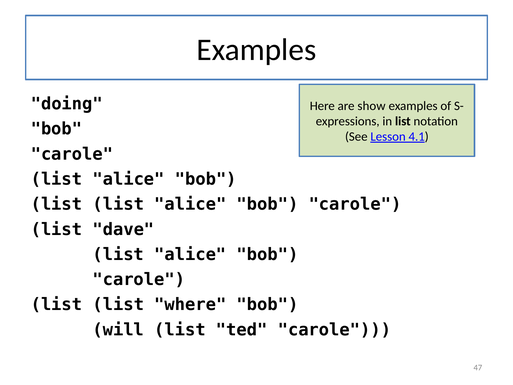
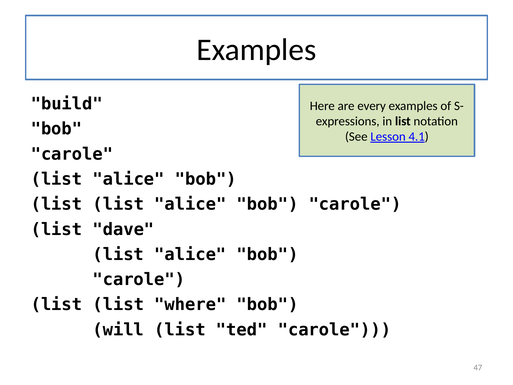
doing: doing -> build
show: show -> every
